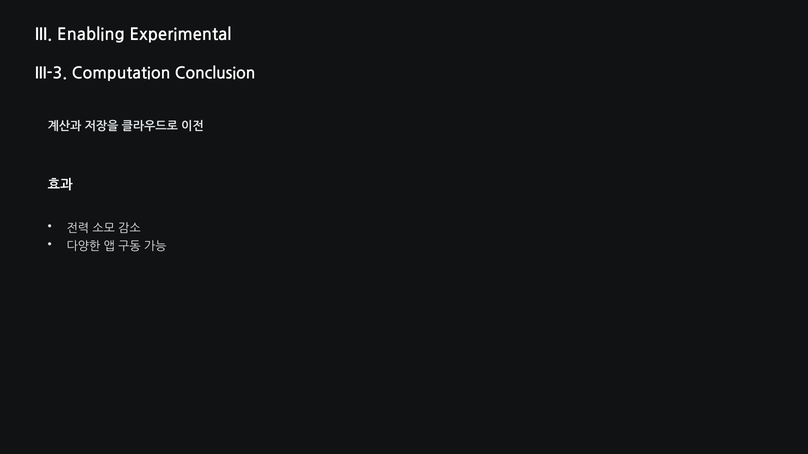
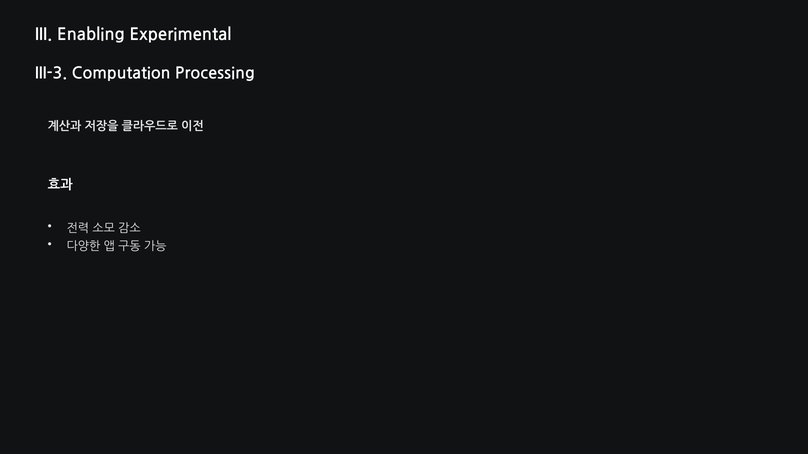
Conclusion: Conclusion -> Processing
